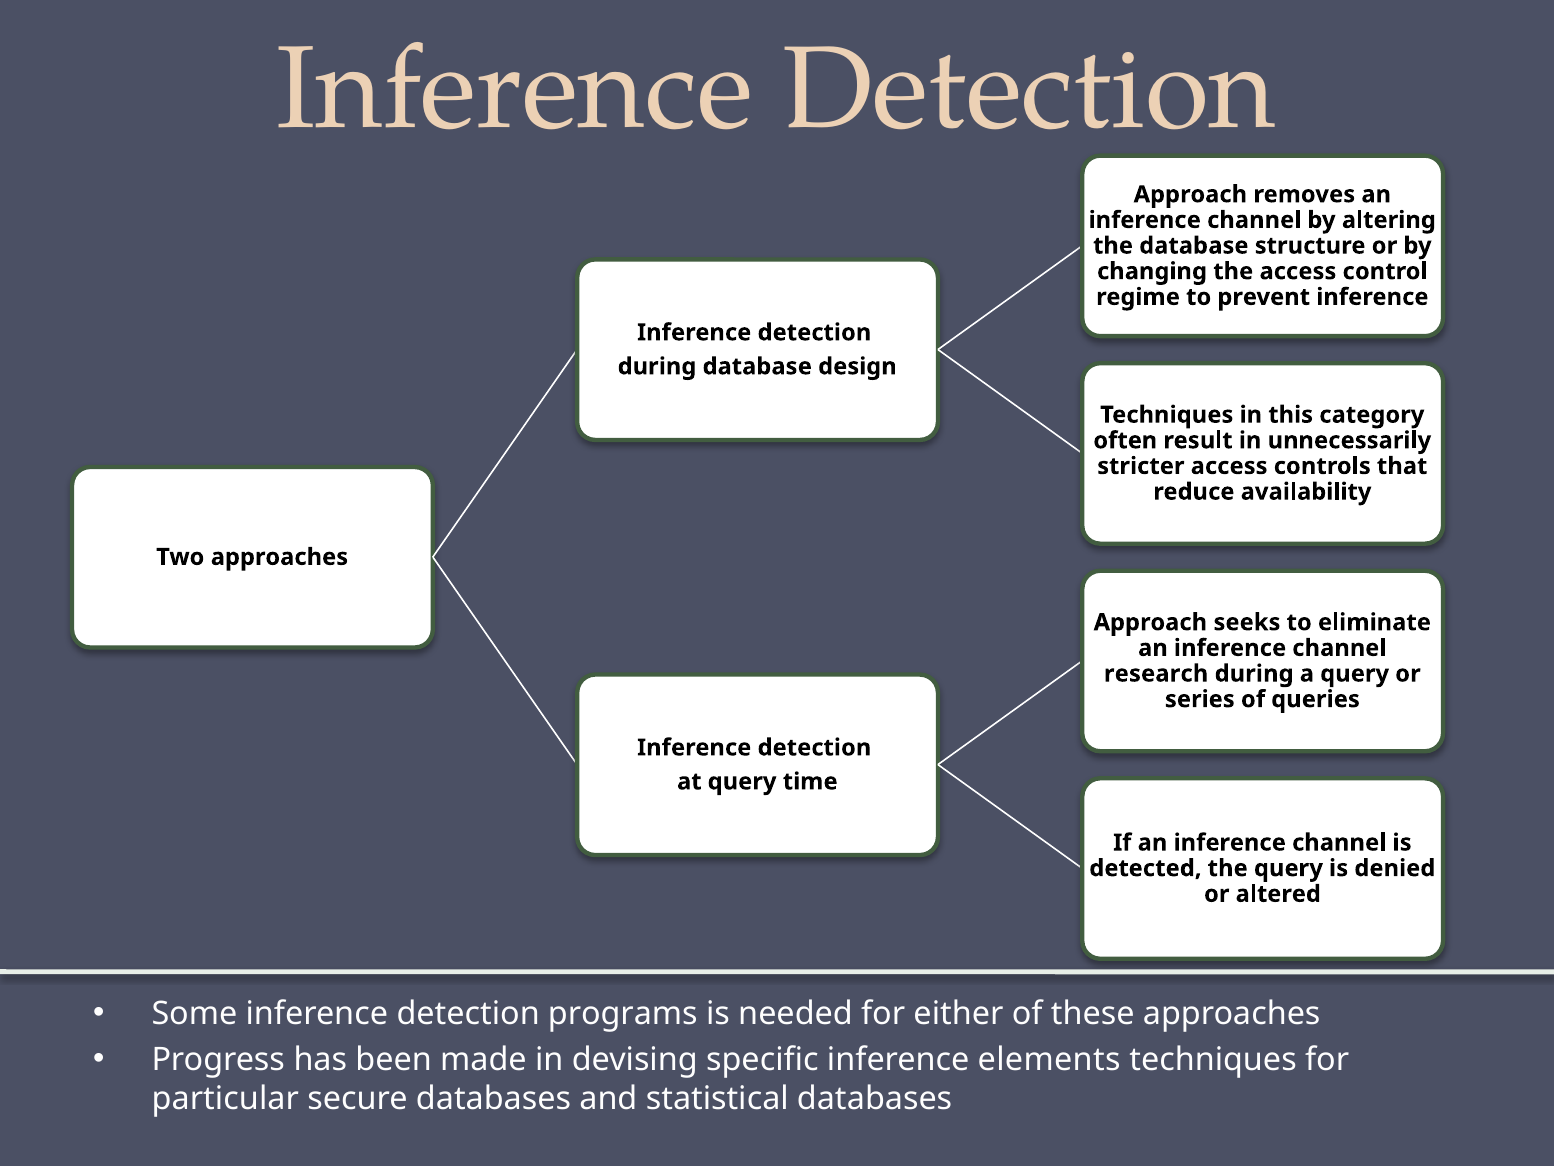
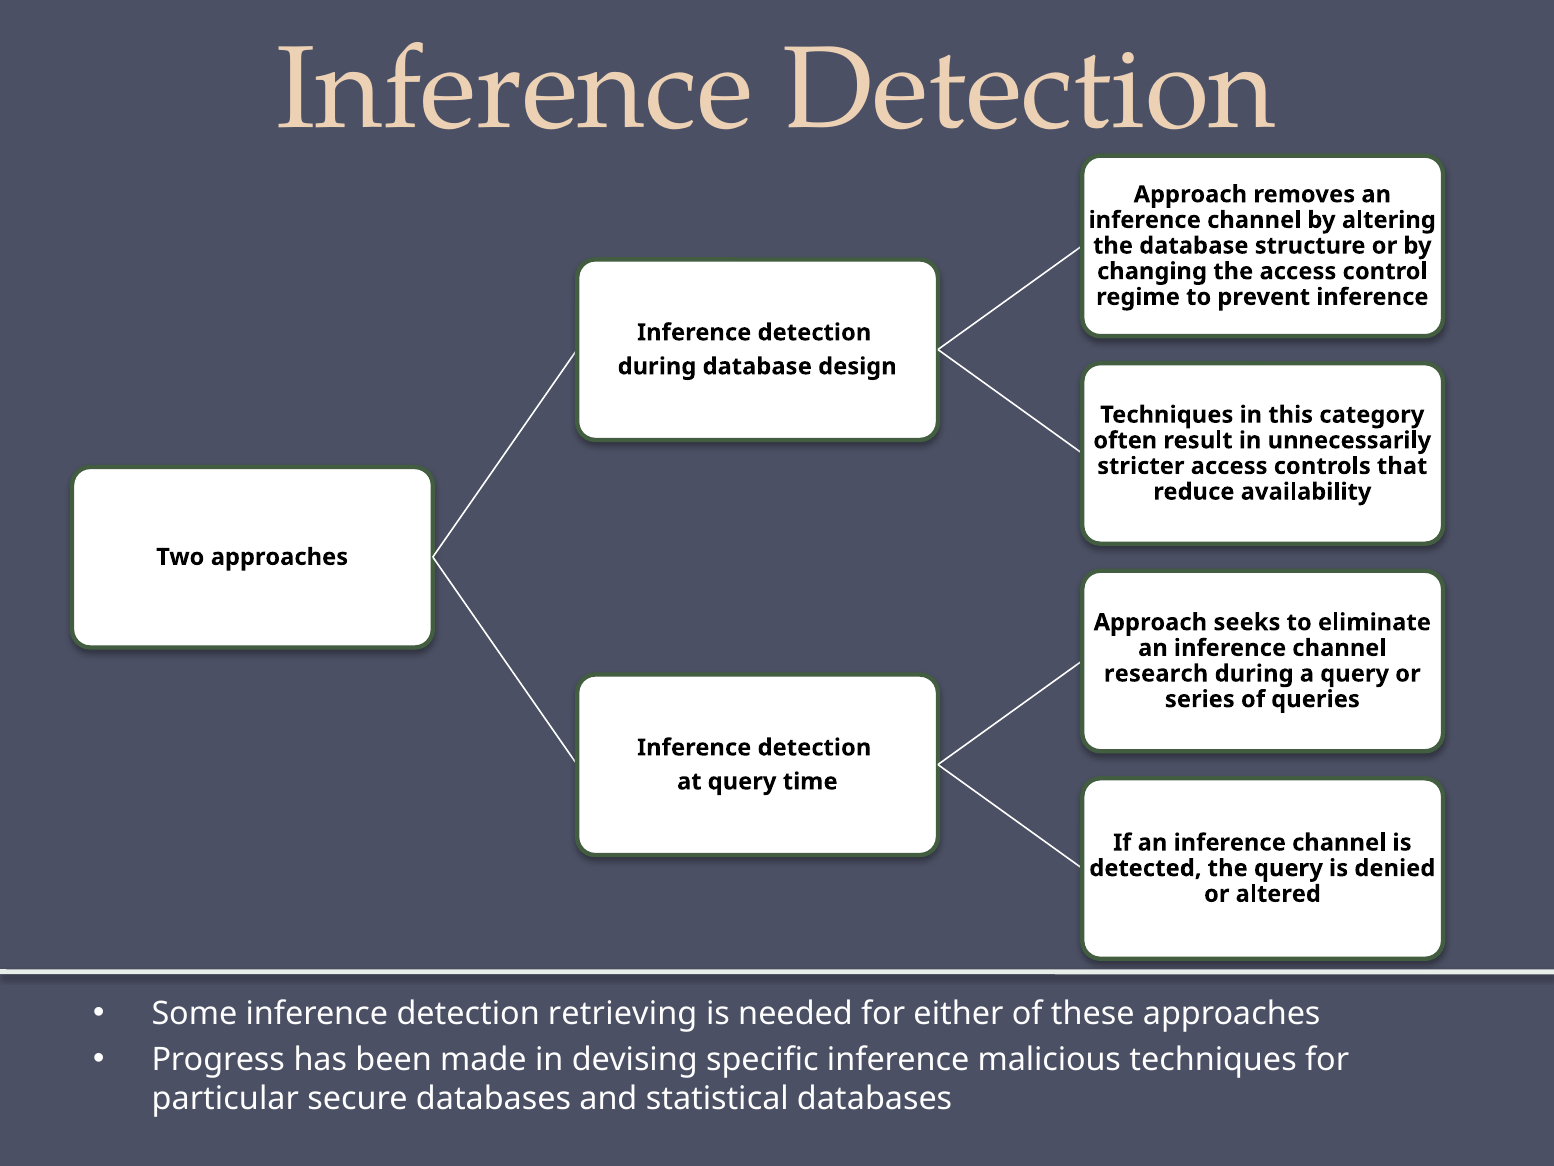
programs: programs -> retrieving
elements: elements -> malicious
